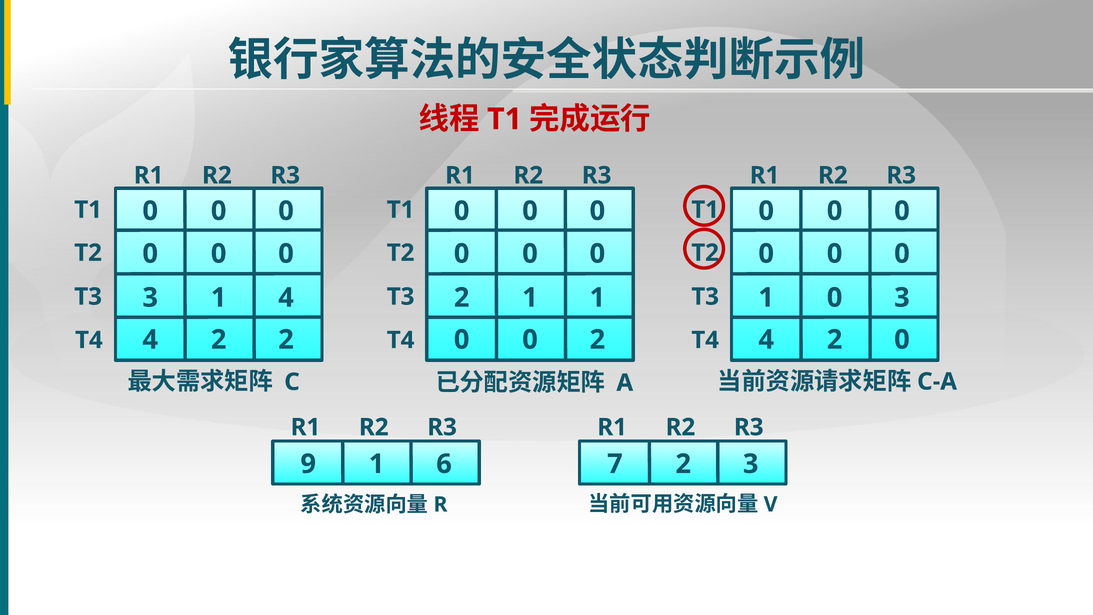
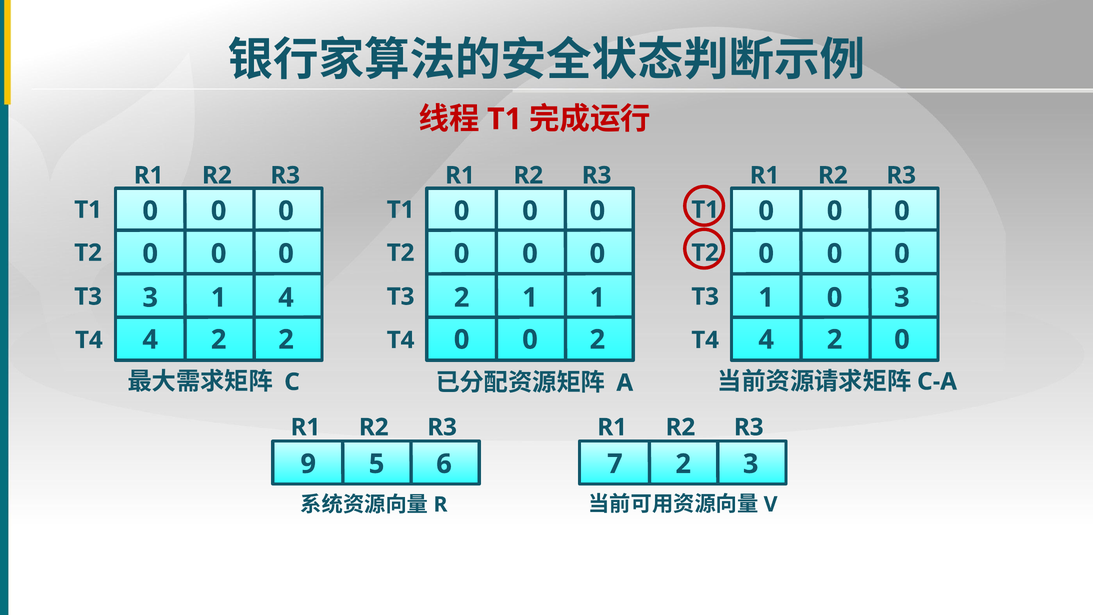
9 1: 1 -> 5
